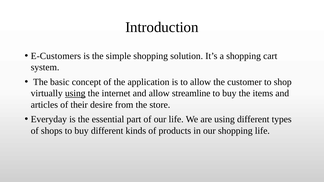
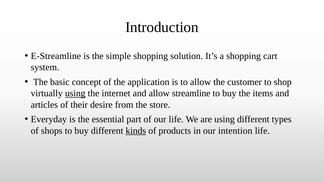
E-Customers: E-Customers -> E-Streamline
kinds underline: none -> present
our shopping: shopping -> intention
